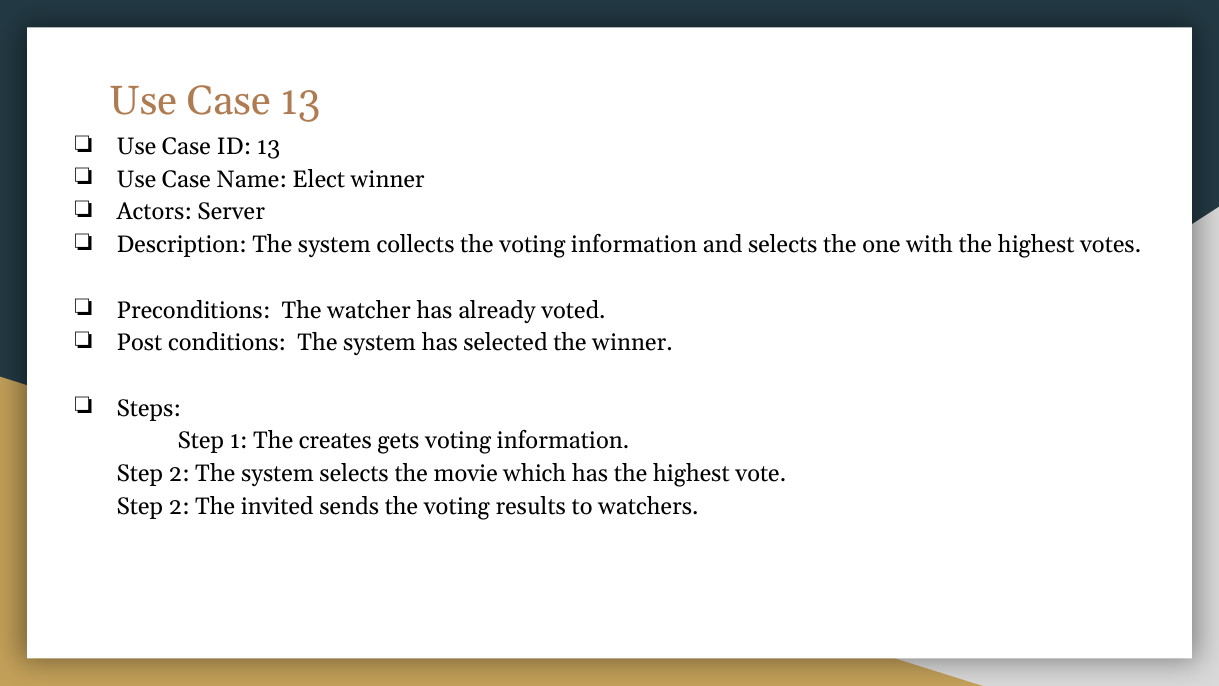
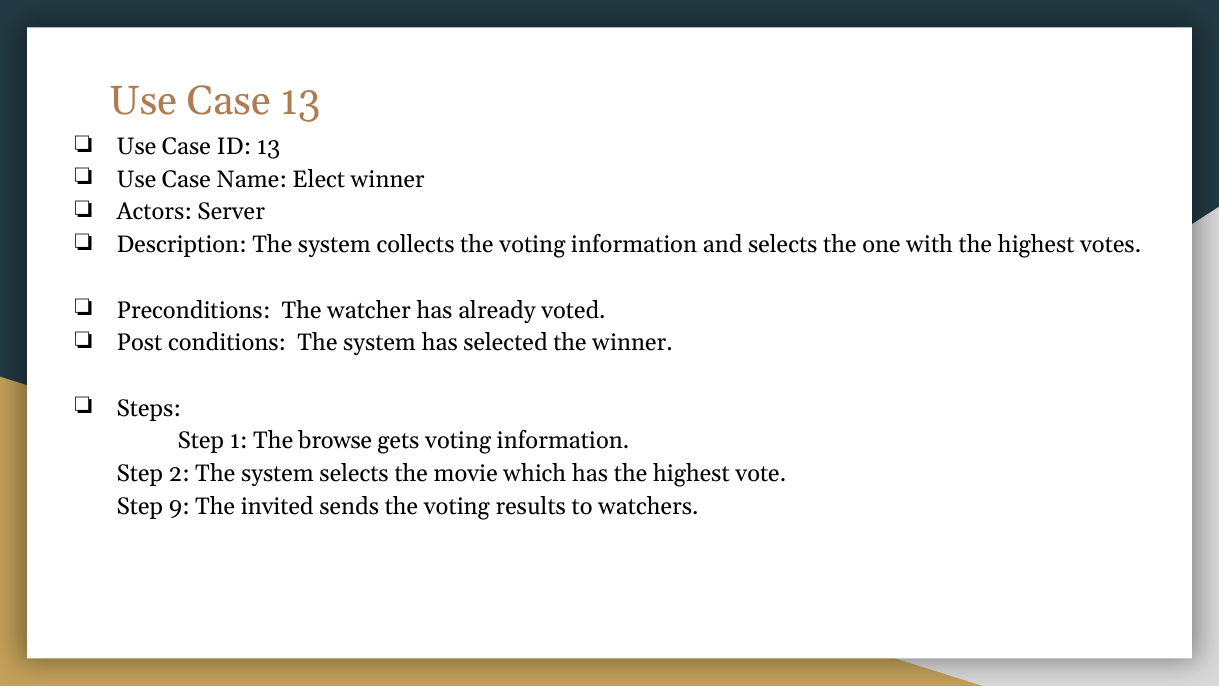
creates: creates -> browse
2 at (179, 506): 2 -> 9
